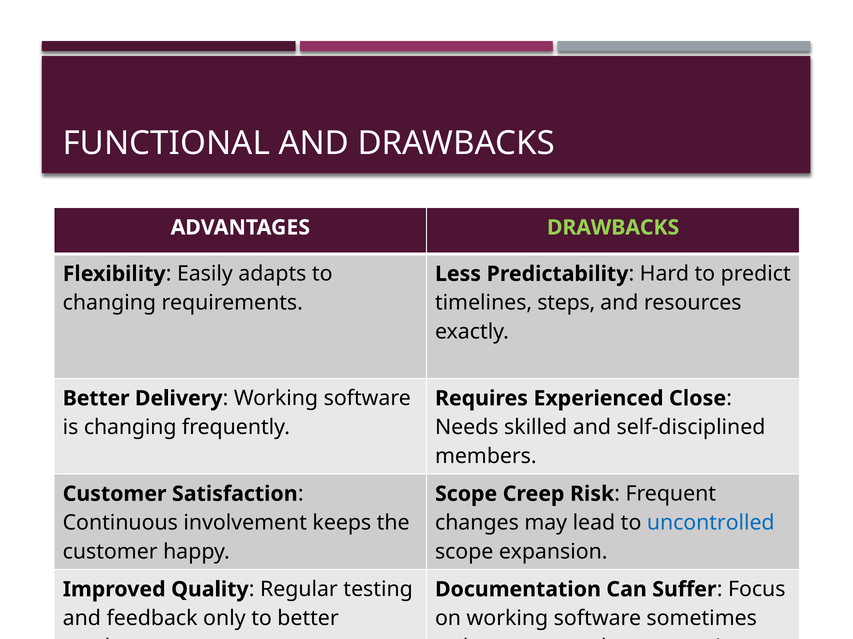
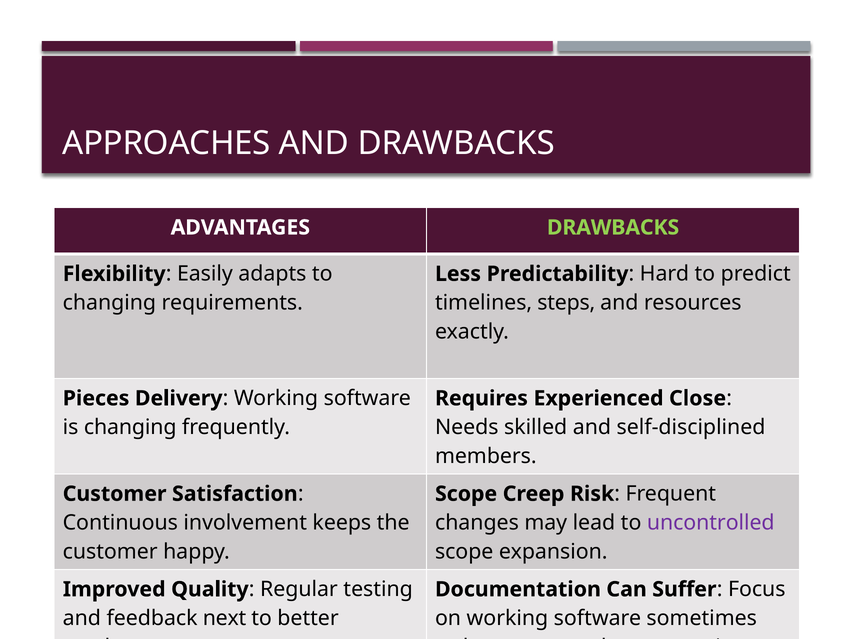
FUNCTIONAL: FUNCTIONAL -> APPROACHES
Better at (96, 399): Better -> Pieces
uncontrolled colour: blue -> purple
only: only -> next
